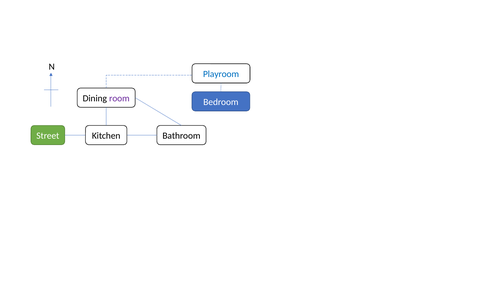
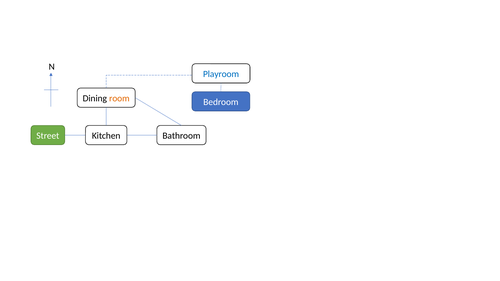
room colour: purple -> orange
